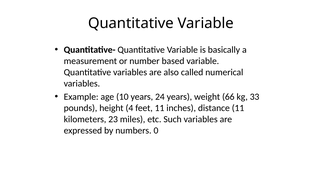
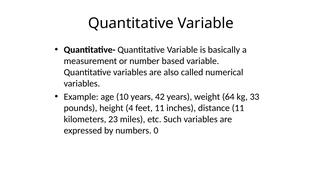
24: 24 -> 42
66: 66 -> 64
